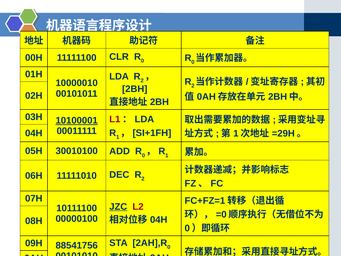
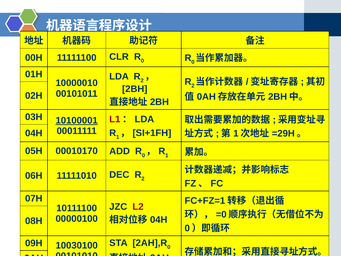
30010100: 30010100 -> 00010170
JZC underline: present -> none
88541756: 88541756 -> 10030100
